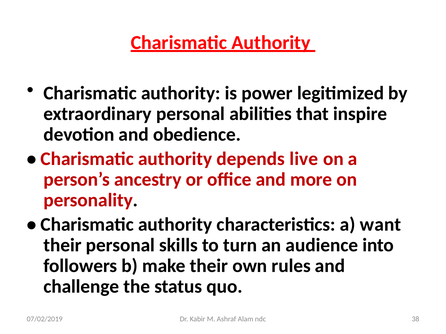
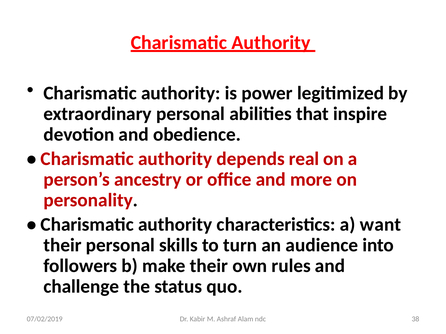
live: live -> real
